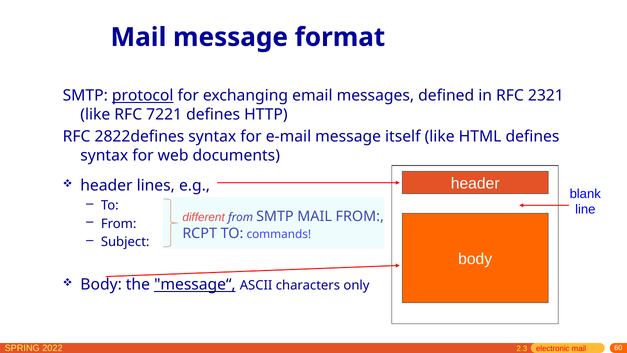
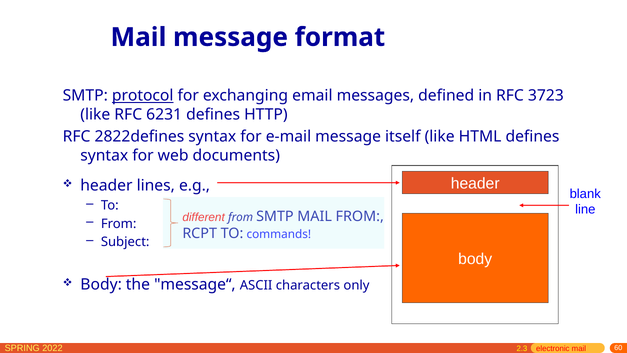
2321: 2321 -> 3723
7221: 7221 -> 6231
message“ underline: present -> none
